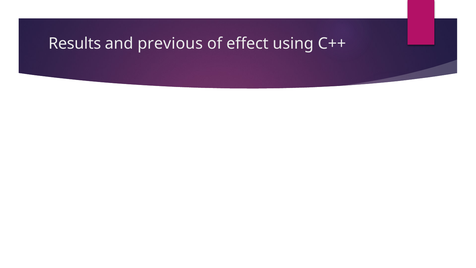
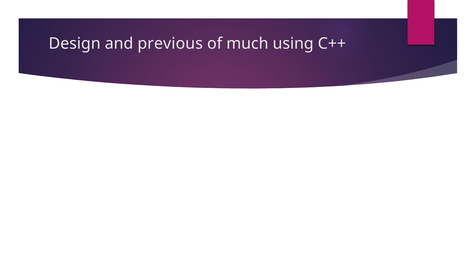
Results: Results -> Design
effect: effect -> much
